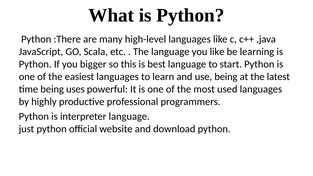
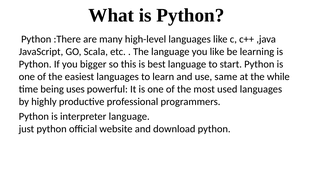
use being: being -> same
latest: latest -> while
